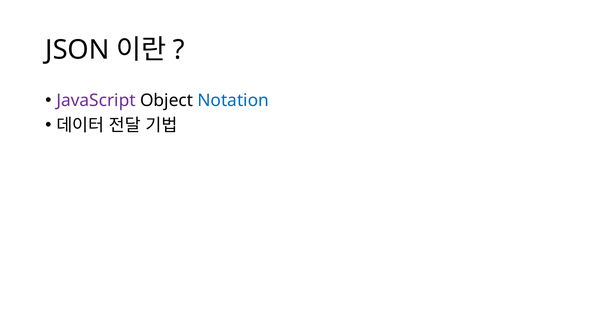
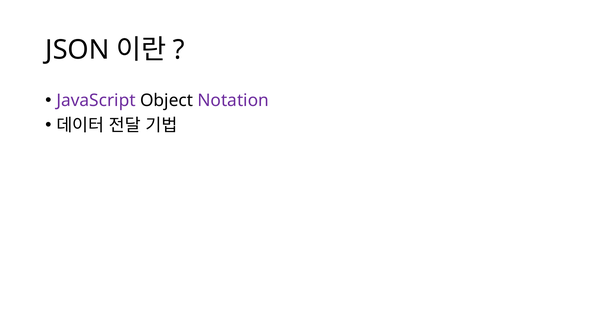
Notation colour: blue -> purple
